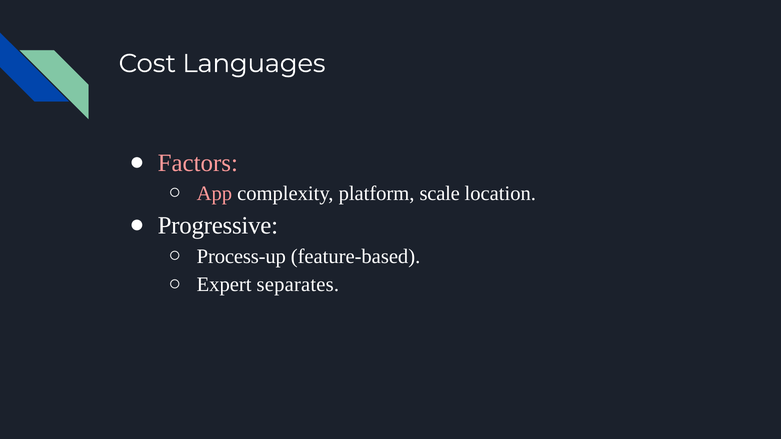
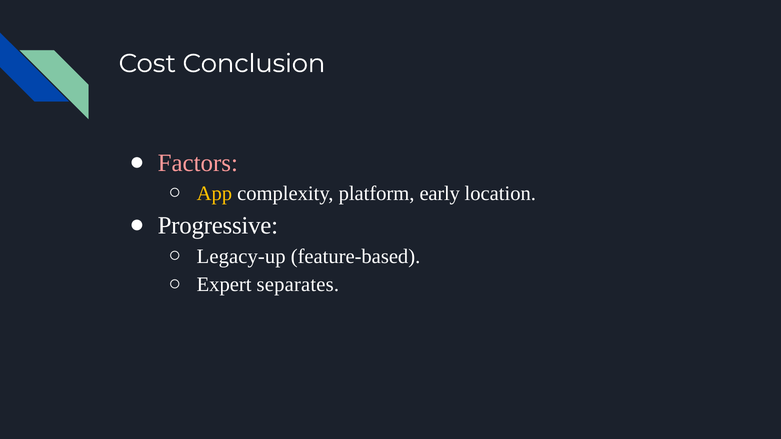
Languages: Languages -> Conclusion
App colour: pink -> yellow
scale: scale -> early
Process-up: Process-up -> Legacy-up
